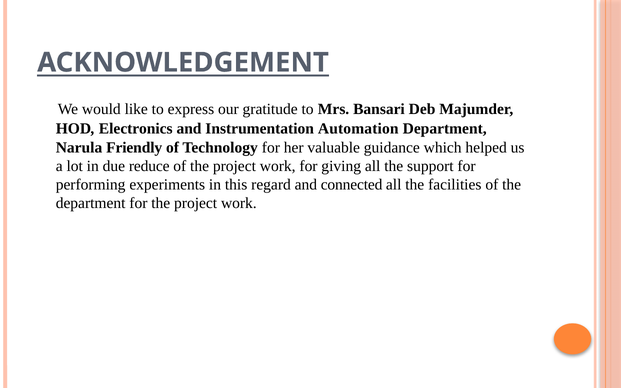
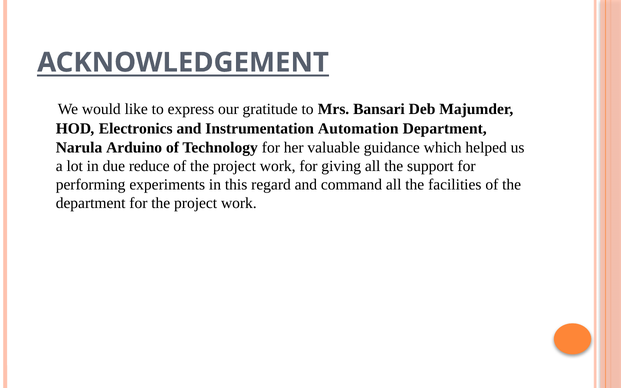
Friendly: Friendly -> Arduino
connected: connected -> command
